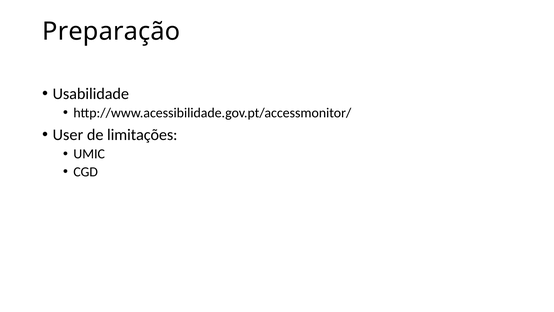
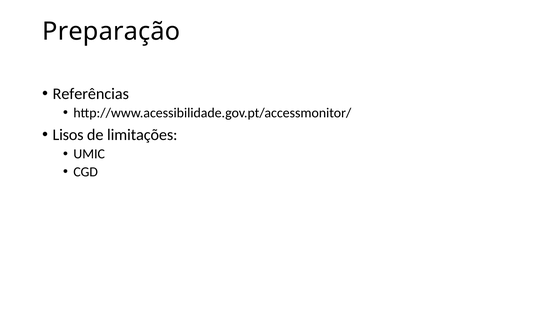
Usabilidade: Usabilidade -> Referências
User: User -> Lisos
